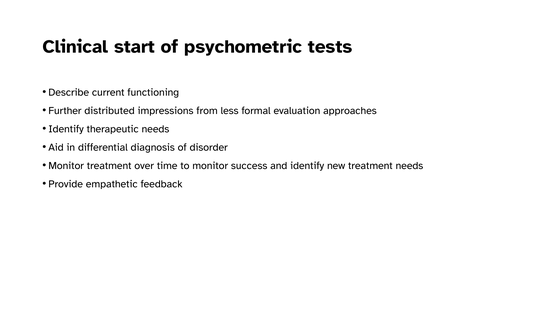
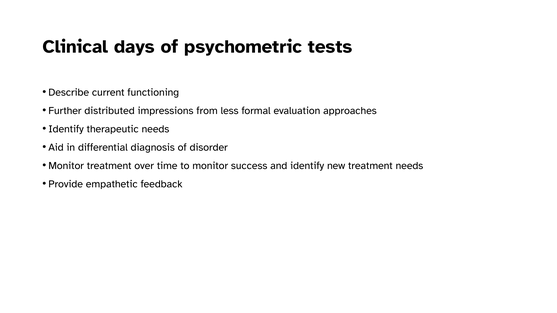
start: start -> days
